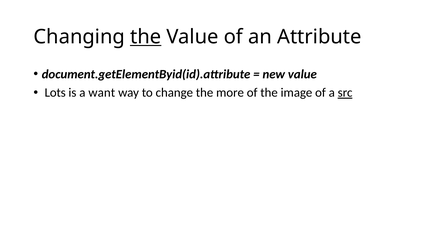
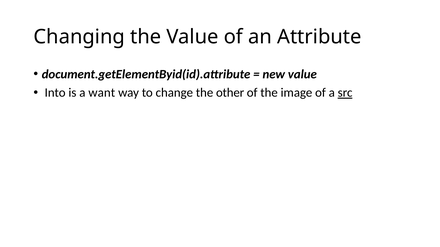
the at (146, 37) underline: present -> none
Lots: Lots -> Into
more: more -> other
